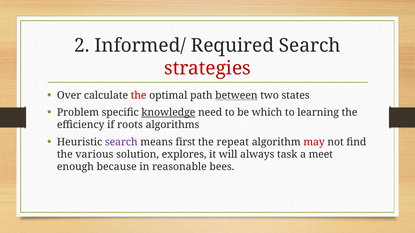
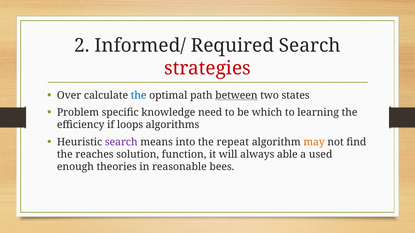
the at (139, 96) colour: red -> blue
knowledge underline: present -> none
roots: roots -> loops
first: first -> into
may colour: red -> orange
various: various -> reaches
explores: explores -> function
task: task -> able
meet: meet -> used
because: because -> theories
